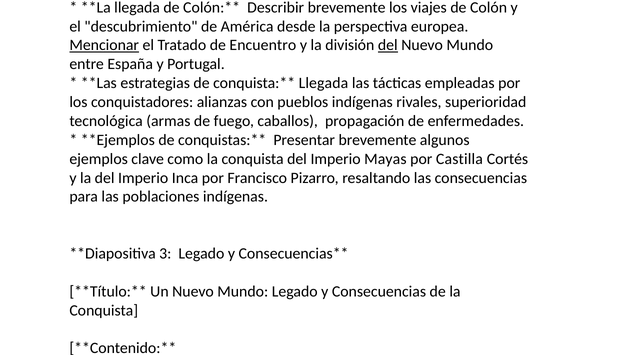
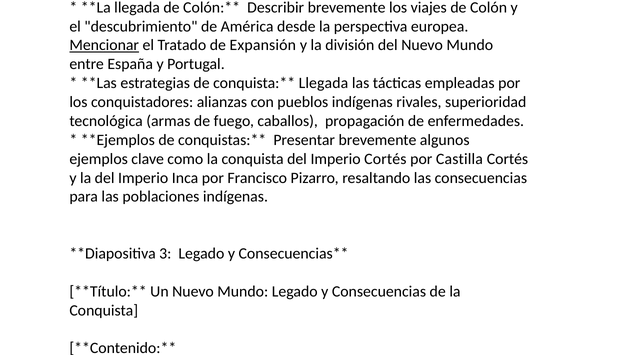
de Encuentro: Encuentro -> Expansión
del at (388, 45) underline: present -> none
Imperio Mayas: Mayas -> Cortés
